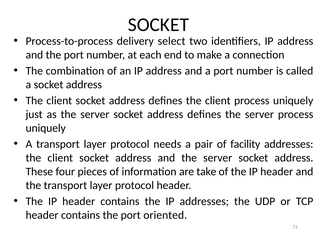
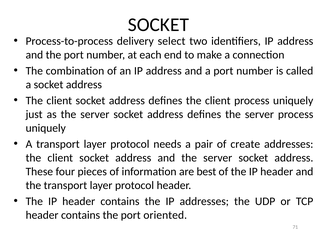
facility: facility -> create
take: take -> best
